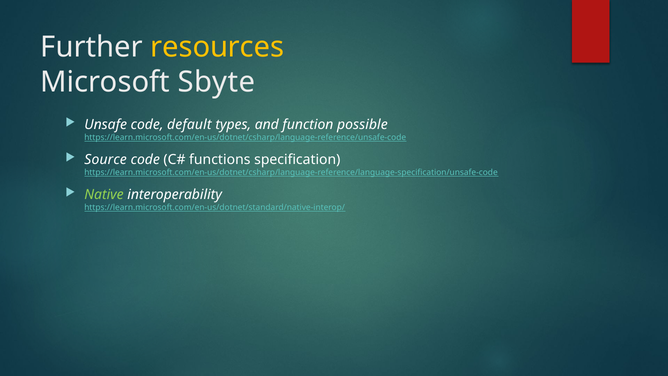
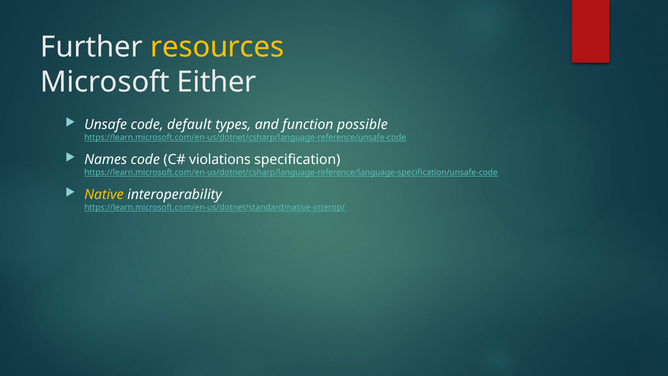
Sbyte: Sbyte -> Either
Source: Source -> Names
functions: functions -> violations
Native colour: light green -> yellow
